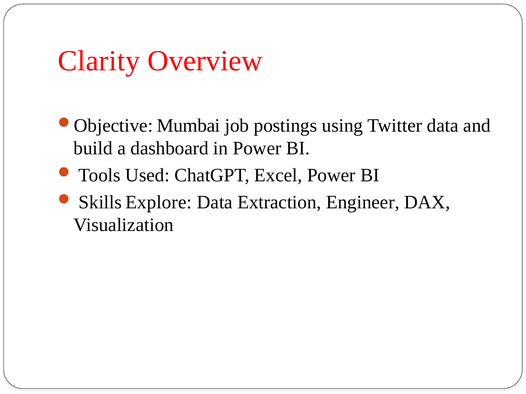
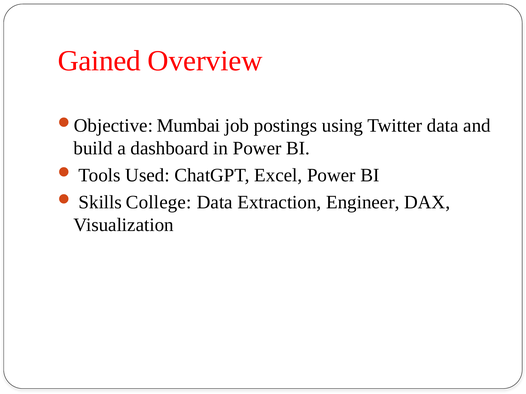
Clarity: Clarity -> Gained
Explore: Explore -> College
